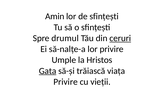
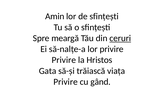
drumul: drumul -> meargă
Umple at (64, 60): Umple -> Privire
Gata underline: present -> none
vieții: vieții -> gând
